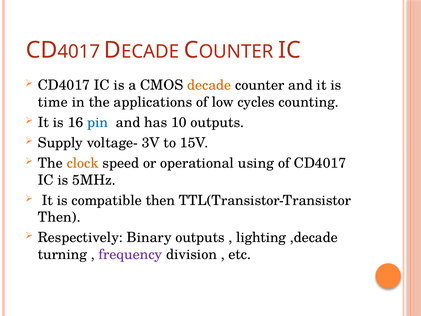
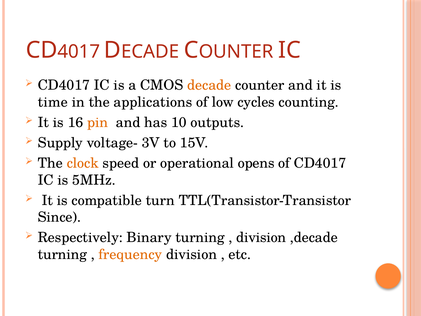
pin colour: blue -> orange
using: using -> opens
compatible then: then -> turn
Then at (59, 217): Then -> Since
Binary outputs: outputs -> turning
lighting at (261, 237): lighting -> division
frequency colour: purple -> orange
